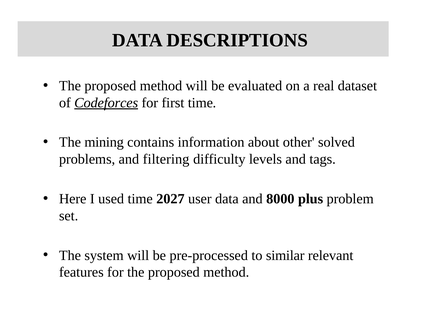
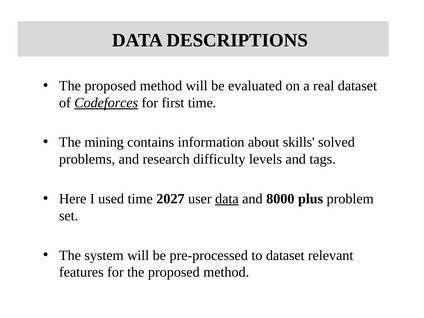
other: other -> skills
filtering: filtering -> research
data at (227, 199) underline: none -> present
to similar: similar -> dataset
